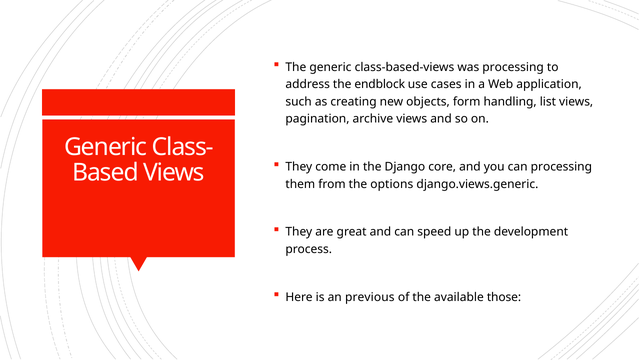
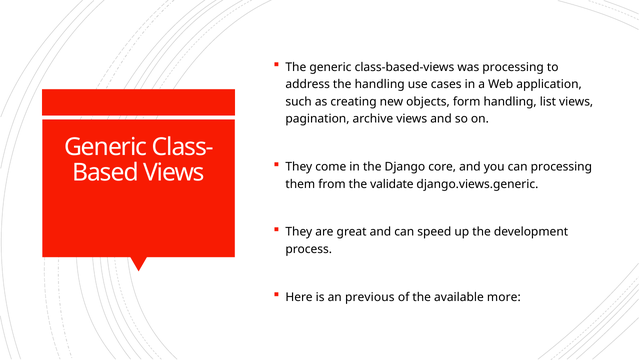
the endblock: endblock -> handling
options: options -> validate
those: those -> more
